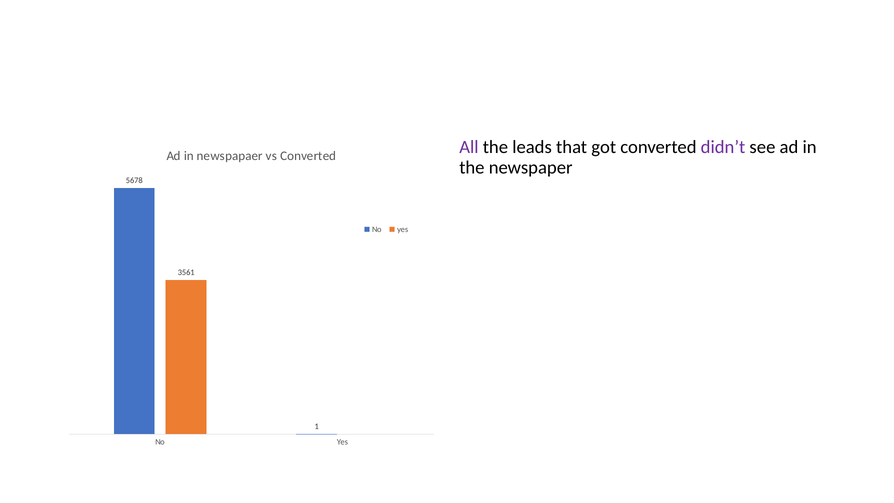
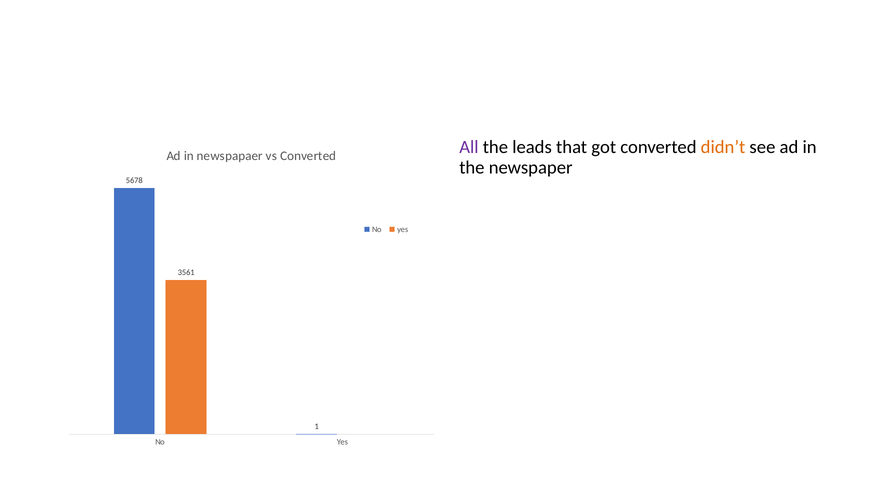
didn’t colour: purple -> orange
